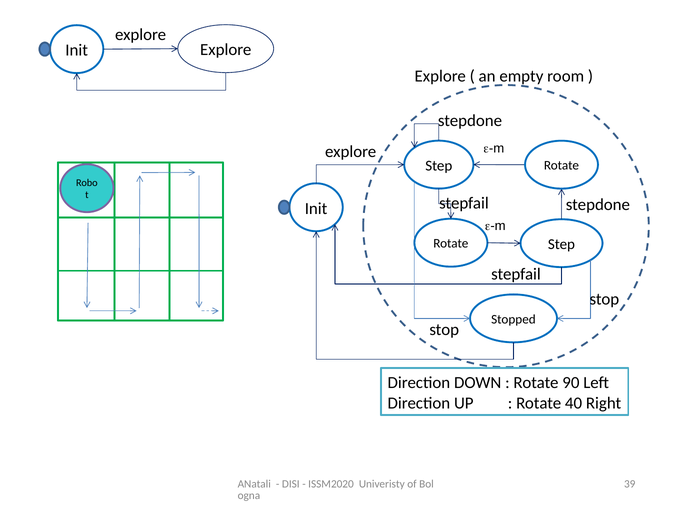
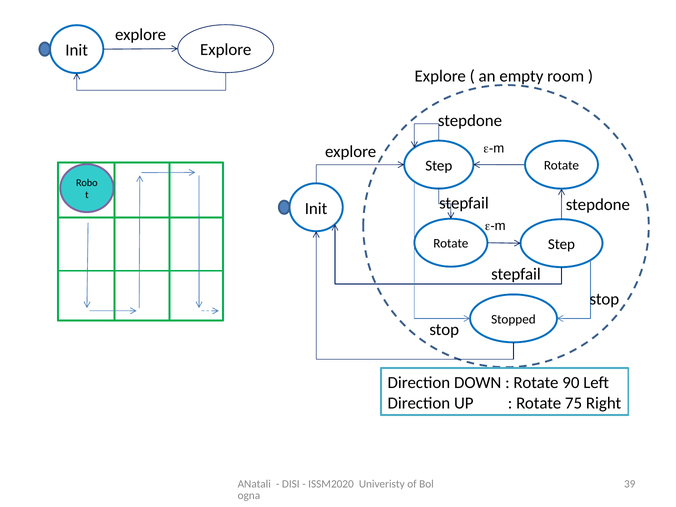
40: 40 -> 75
